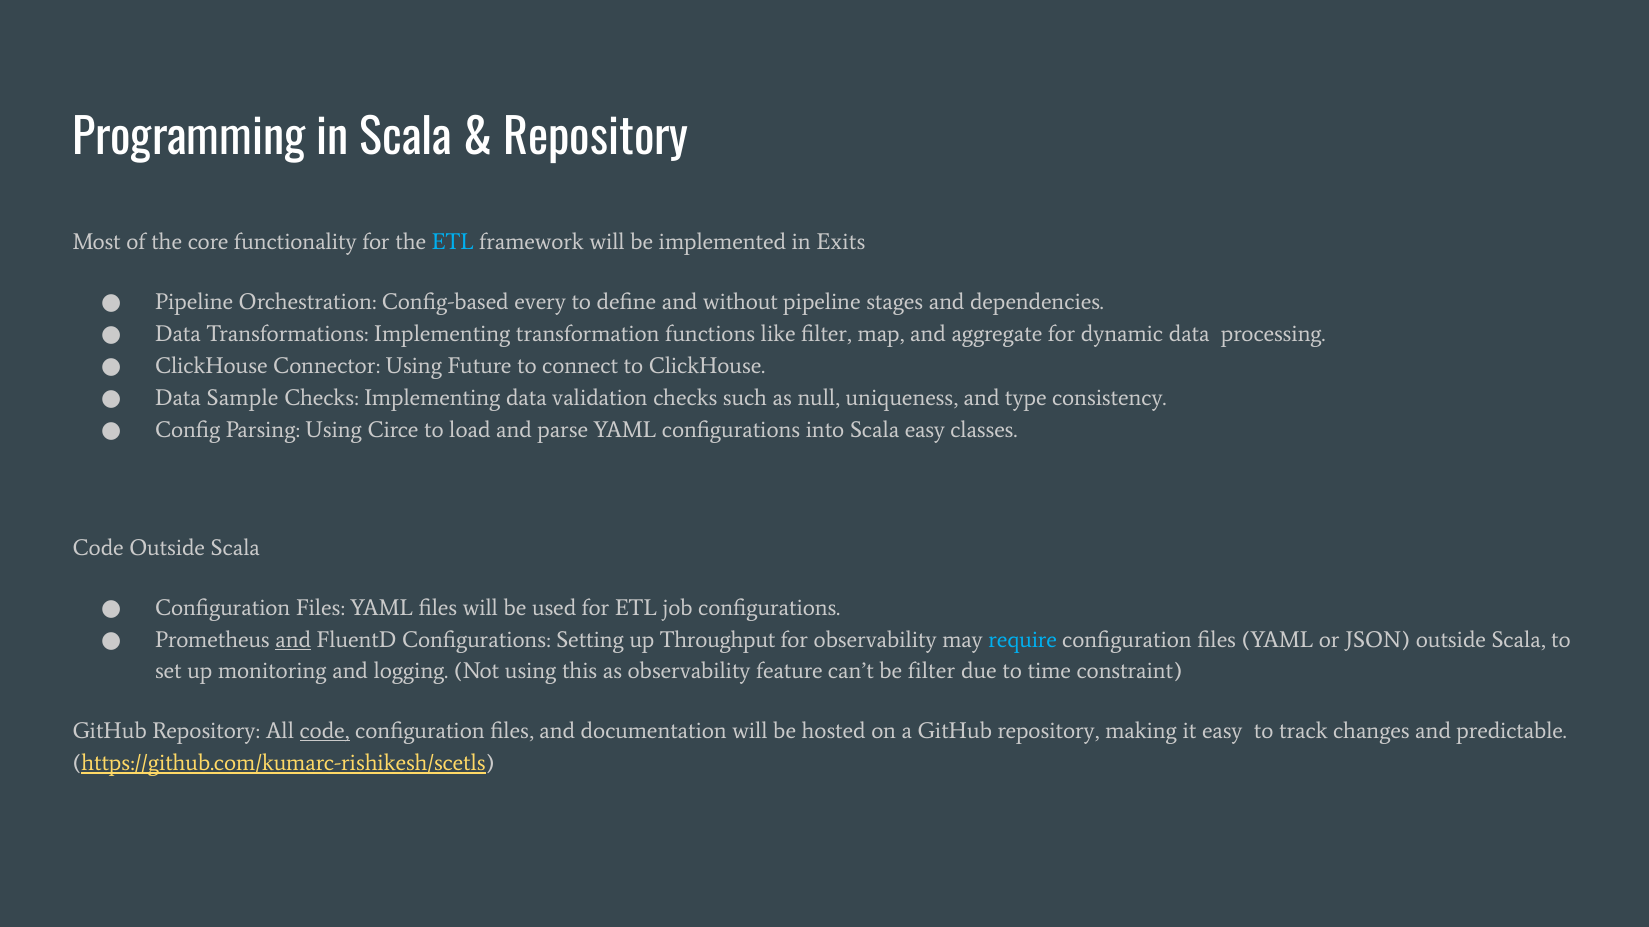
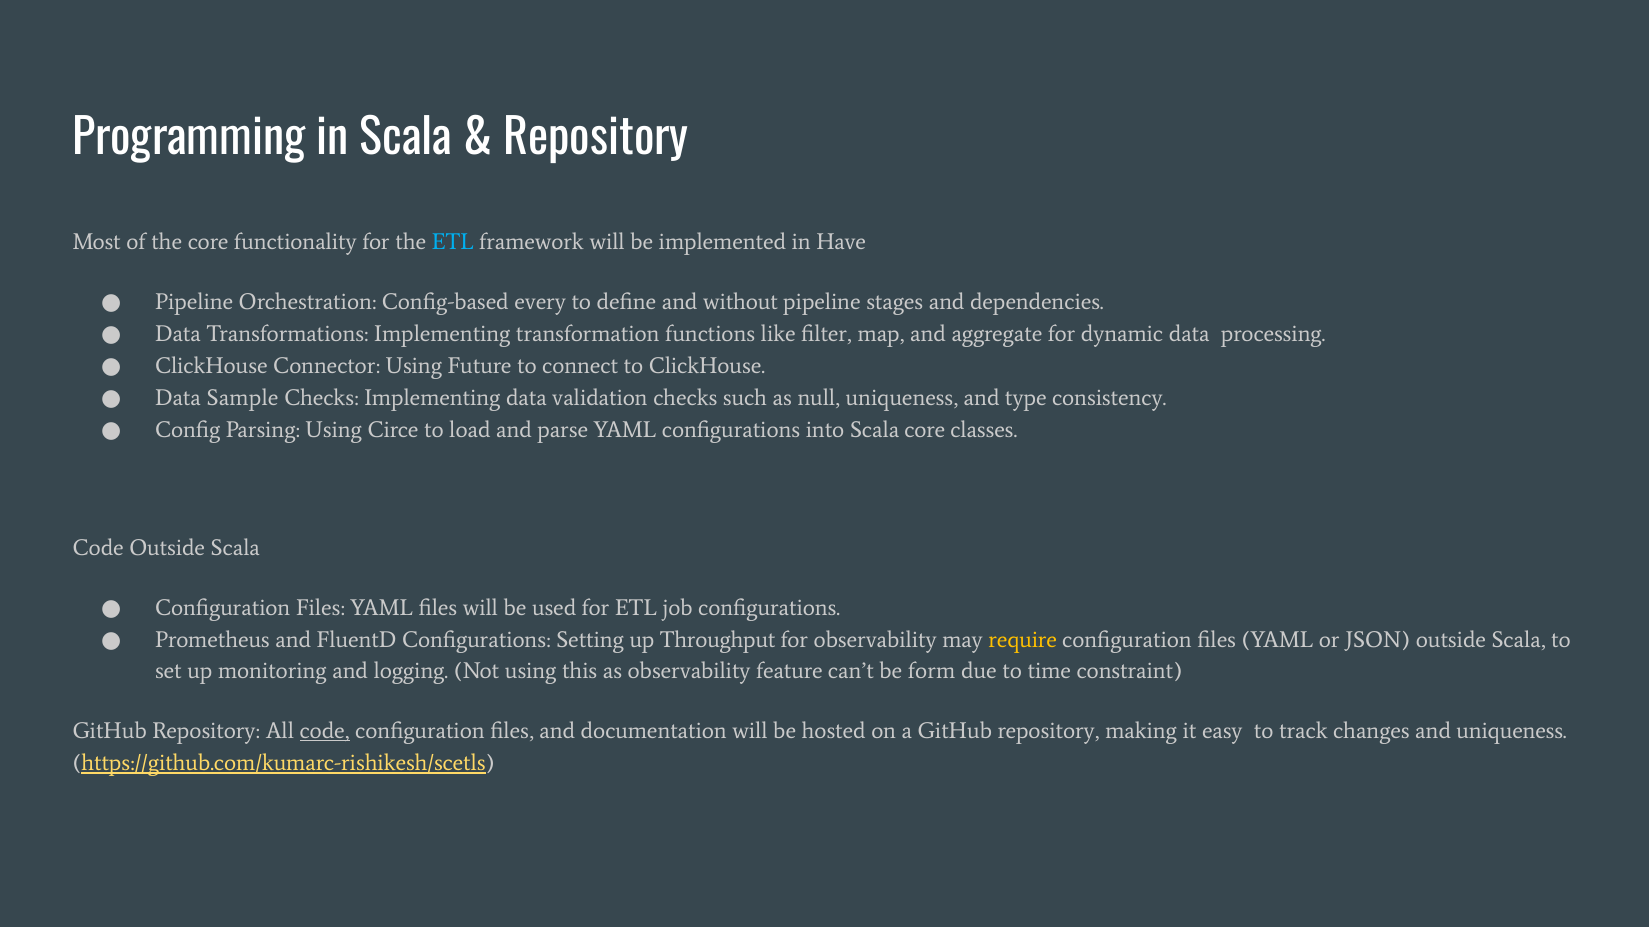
Exits: Exits -> Have
Scala easy: easy -> core
and at (293, 640) underline: present -> none
require colour: light blue -> yellow
be filter: filter -> form
and predictable: predictable -> uniqueness
